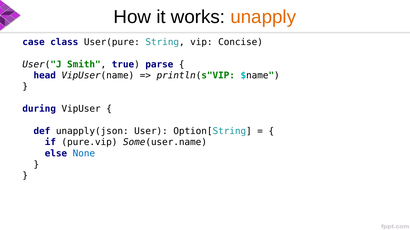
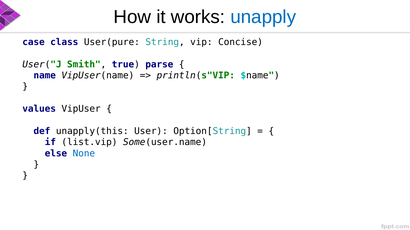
unapply colour: orange -> blue
head: head -> name
during: during -> values
unapply(json: unapply(json -> unapply(this
pure.vip: pure.vip -> list.vip
